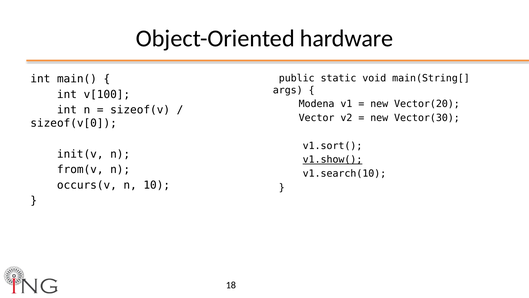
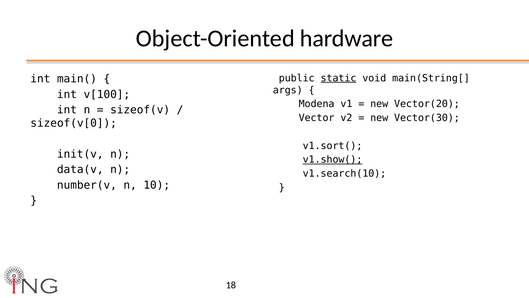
static underline: none -> present
from(v: from(v -> data(v
occurs(v: occurs(v -> number(v
